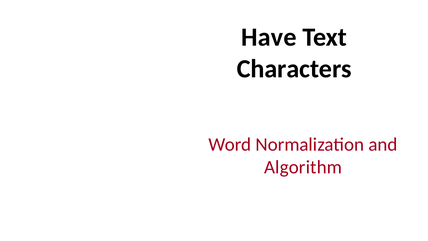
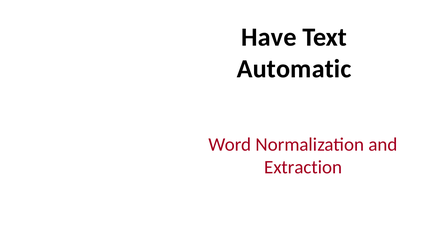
Characters: Characters -> Automatic
Algorithm: Algorithm -> Extraction
